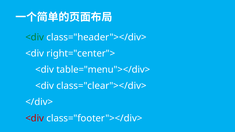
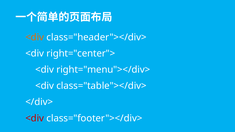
<div at (35, 37) colour: green -> orange
table="menu"></div>: table="menu"></div> -> right="menu"></div>
class="clear"></div>: class="clear"></div> -> class="table"></div>
